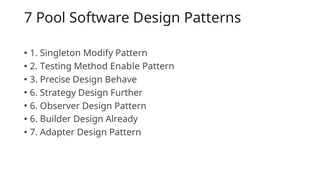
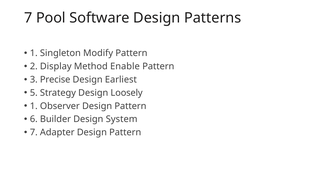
Testing: Testing -> Display
Behave: Behave -> Earliest
6 at (34, 93): 6 -> 5
Further: Further -> Loosely
6 at (34, 106): 6 -> 1
Already: Already -> System
